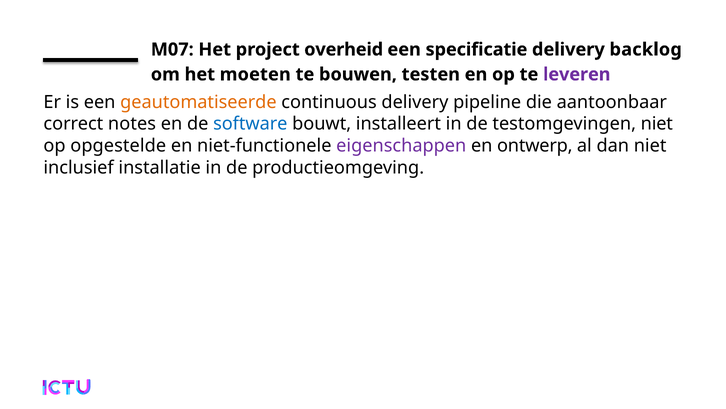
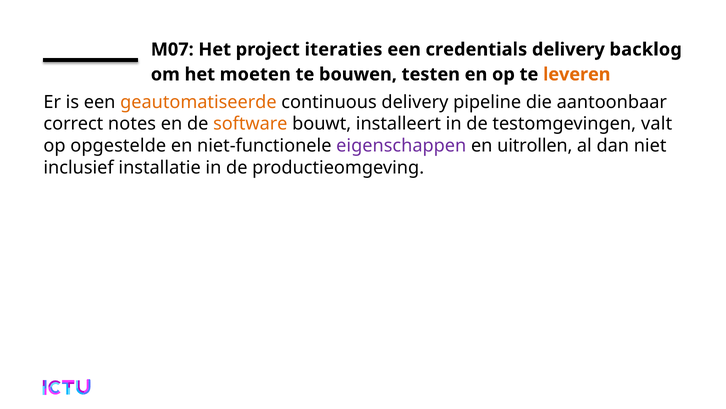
overheid: overheid -> iteraties
specificatie: specificatie -> credentials
leveren colour: purple -> orange
software colour: blue -> orange
testomgevingen niet: niet -> valt
ontwerp: ontwerp -> uitrollen
